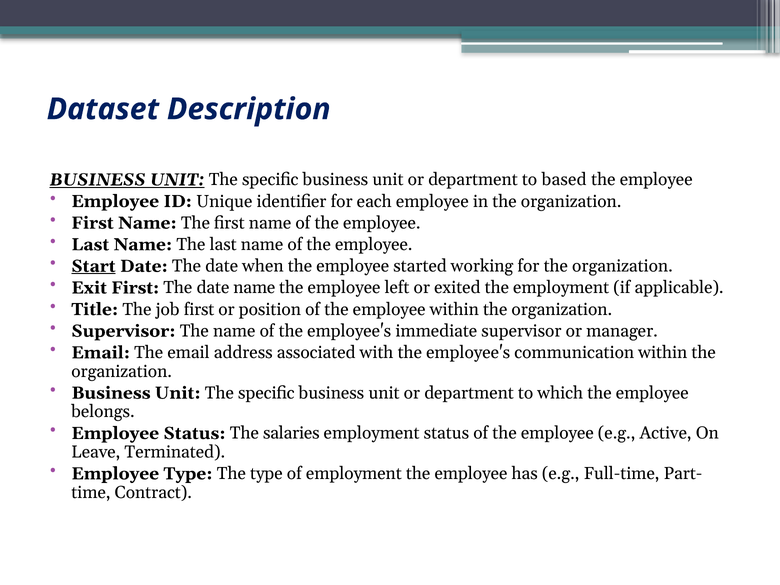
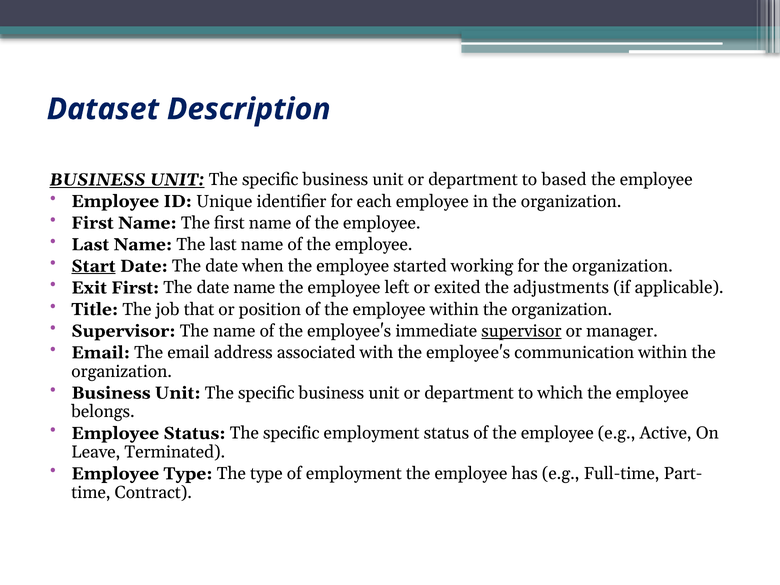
the employment: employment -> adjustments
job first: first -> that
supervisor at (521, 331) underline: none -> present
Status The salaries: salaries -> specific
